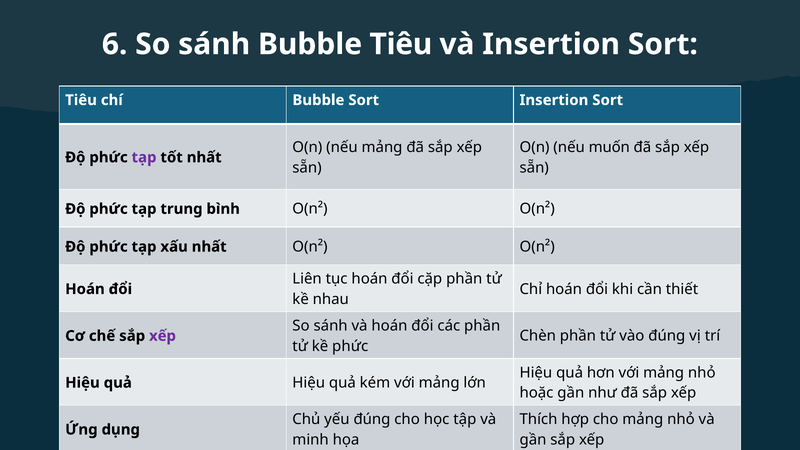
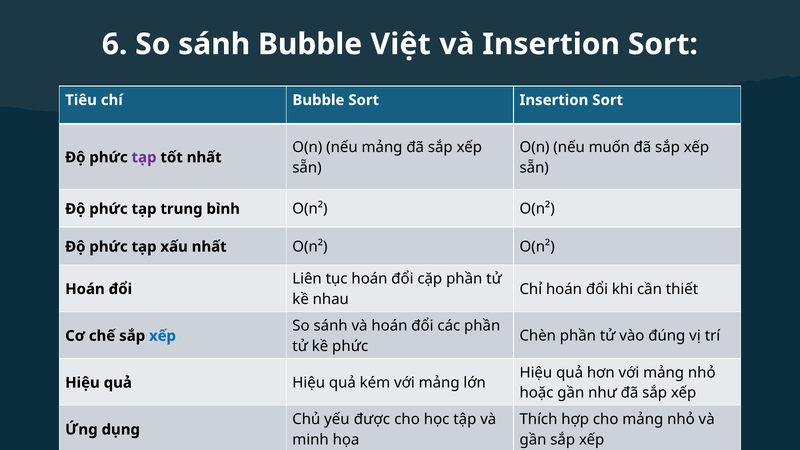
Bubble Tiêu: Tiêu -> Việt
xếp at (163, 336) colour: purple -> blue
yếu đúng: đúng -> được
